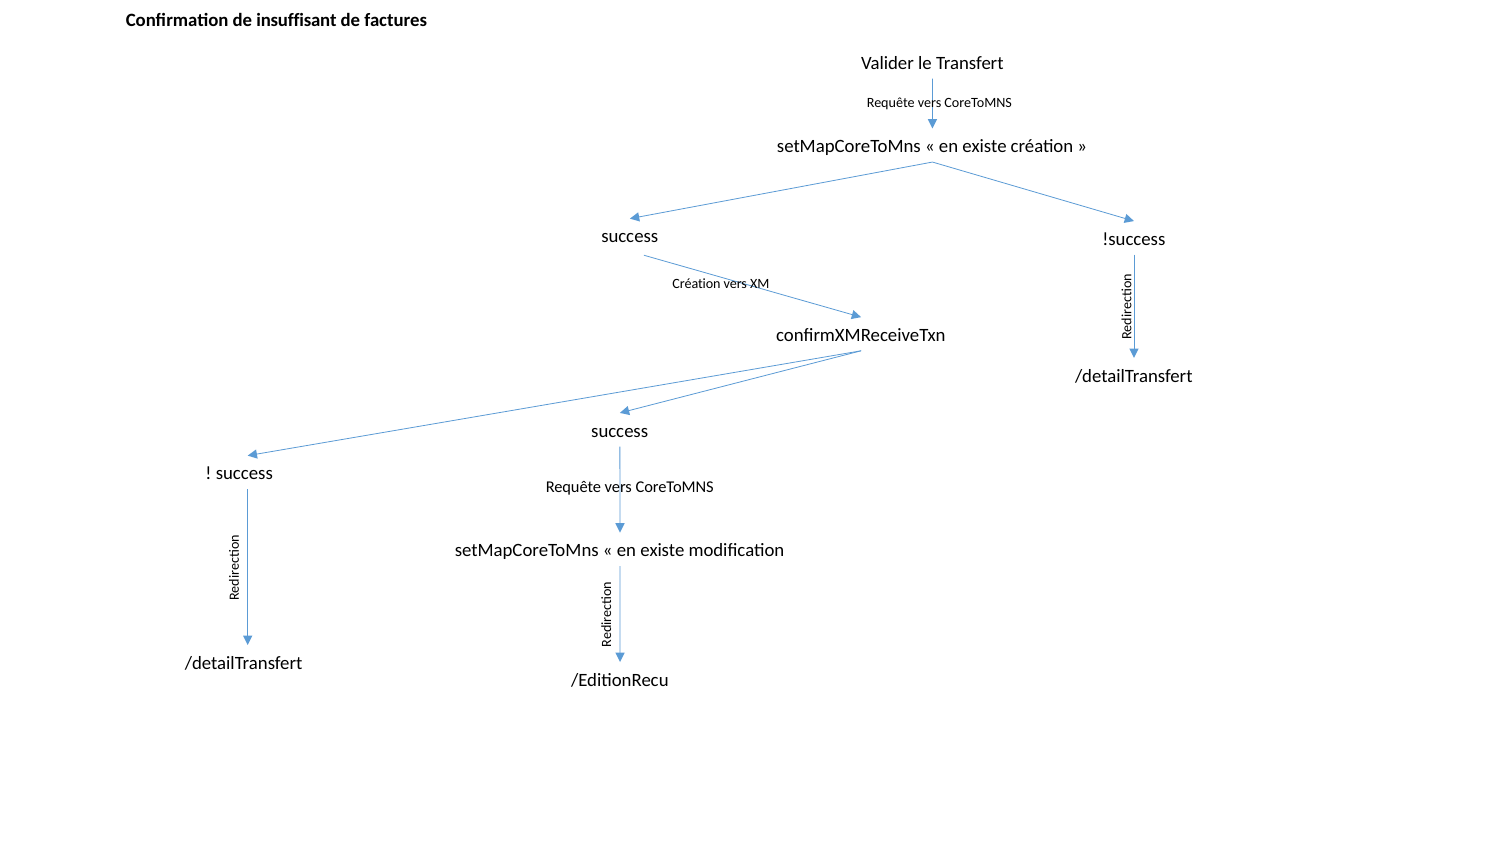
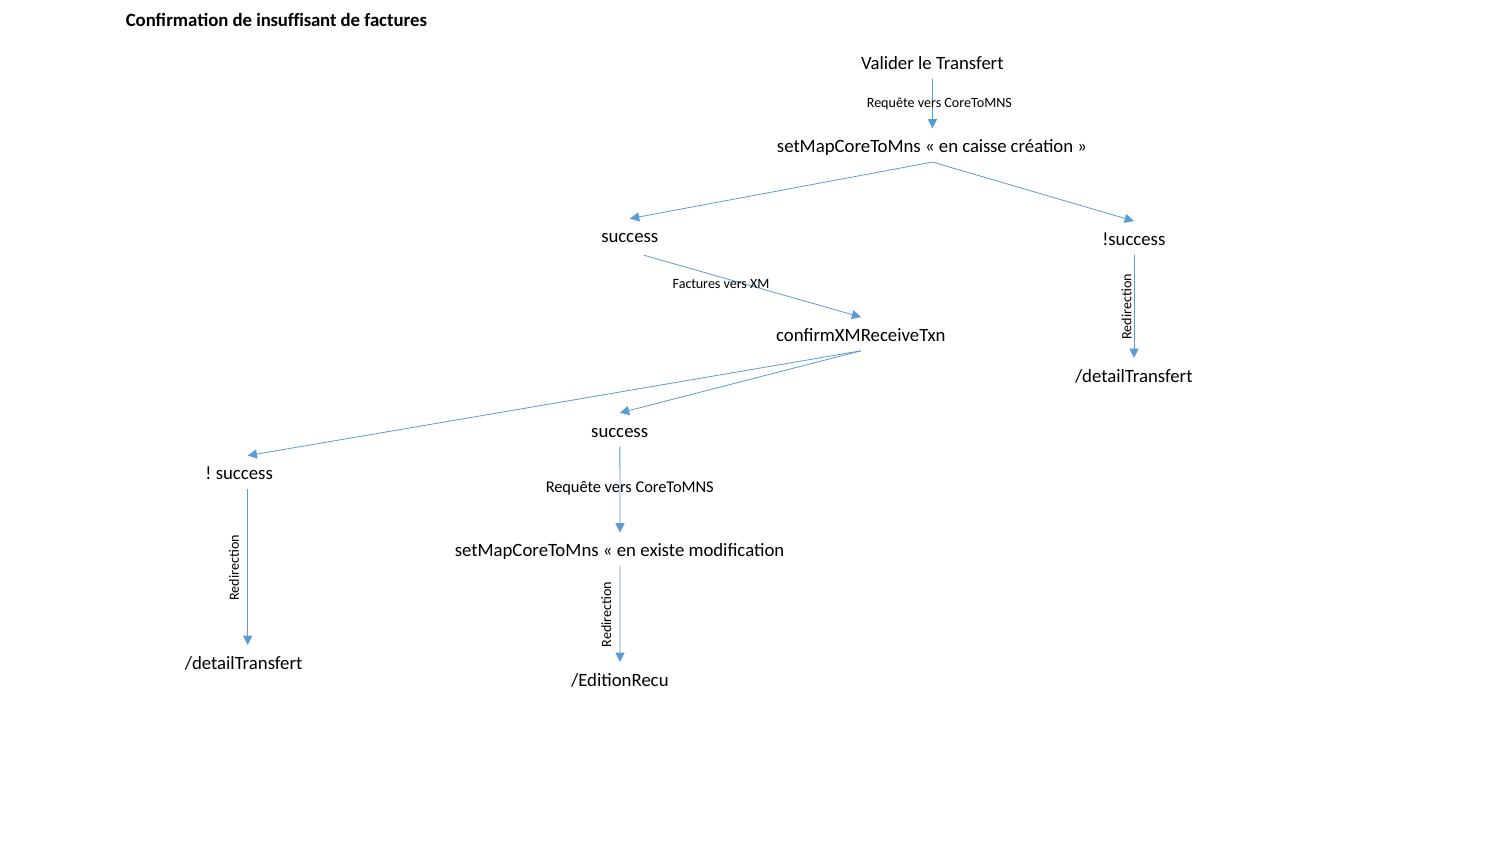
existe at (985, 147): existe -> caisse
Création at (697, 284): Création -> Factures
